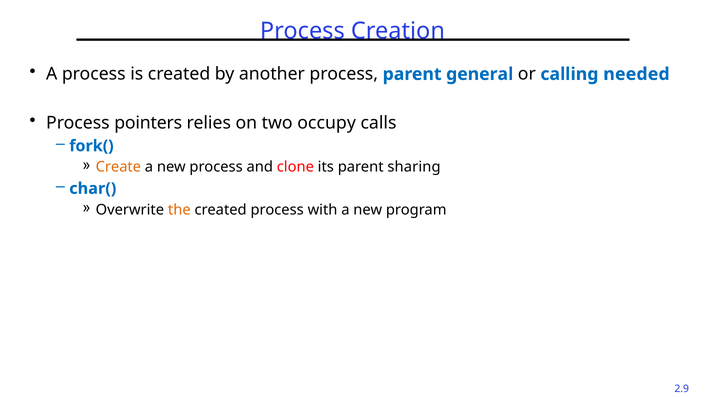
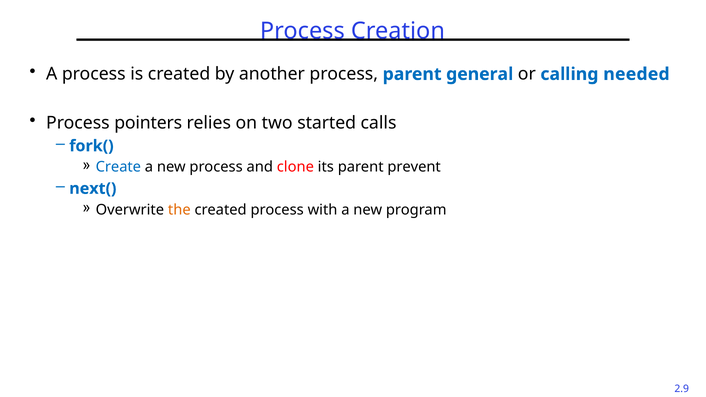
occupy: occupy -> started
Create colour: orange -> blue
sharing: sharing -> prevent
char(: char( -> next(
